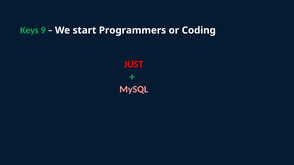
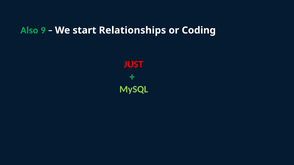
Keys: Keys -> Also
Programmers: Programmers -> Relationships
MySQL colour: pink -> light green
